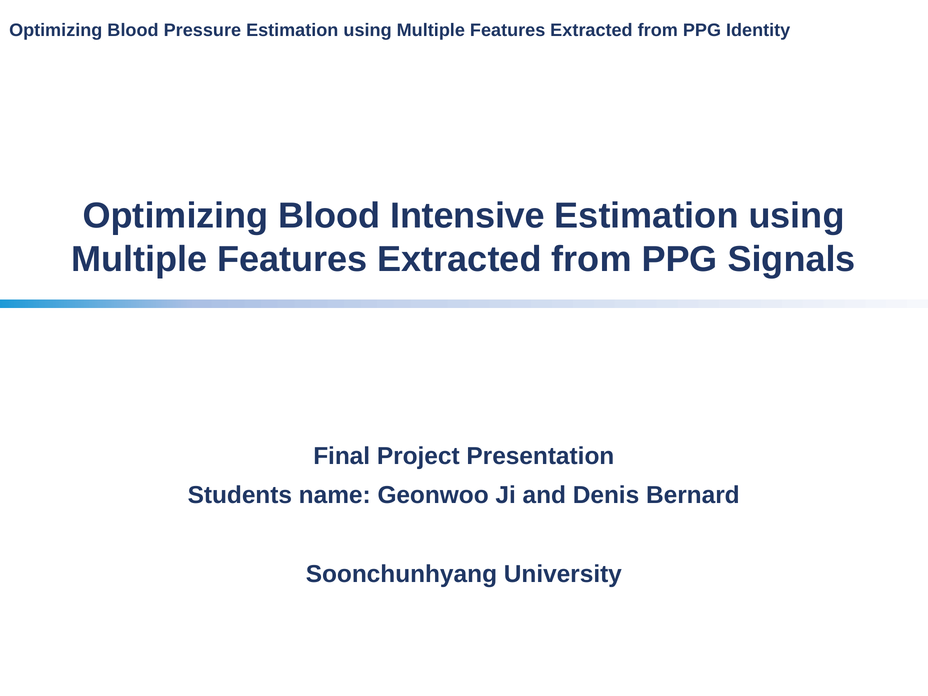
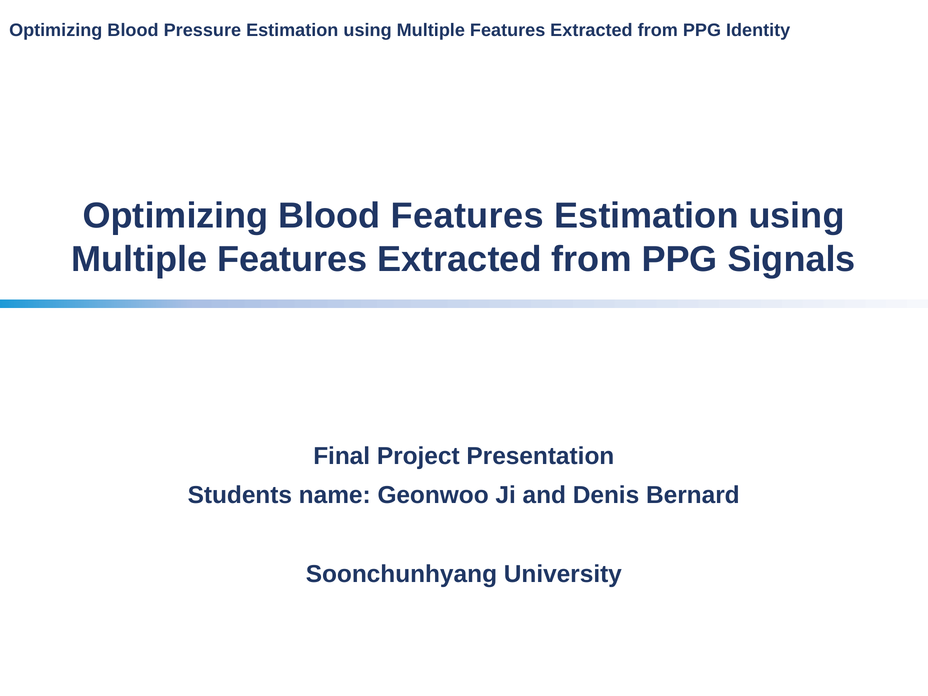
Blood Intensive: Intensive -> Features
